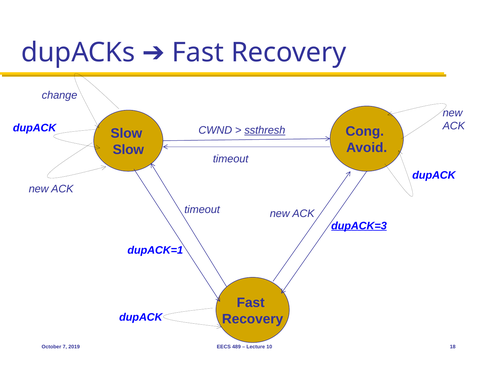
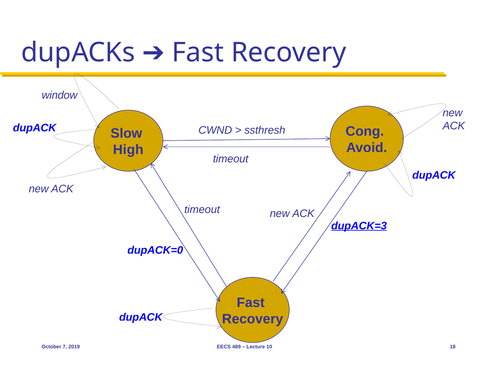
change: change -> window
ssthresh underline: present -> none
Slow at (128, 150): Slow -> High
dupACK=1: dupACK=1 -> dupACK=0
